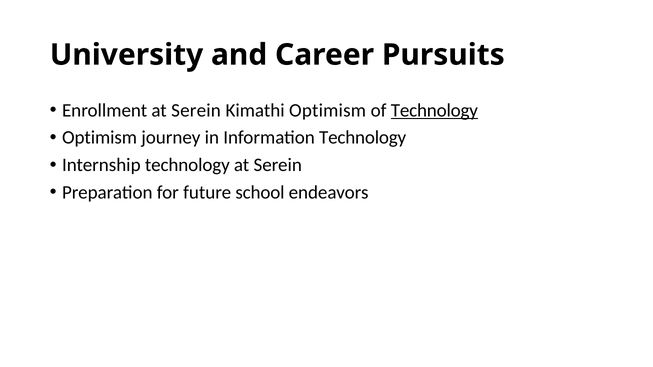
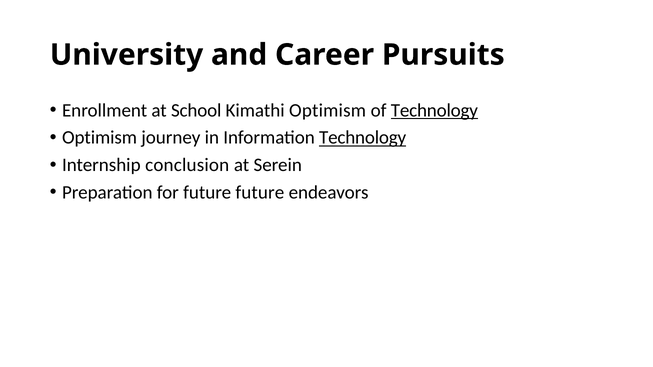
Enrollment at Serein: Serein -> School
Technology at (363, 138) underline: none -> present
Internship technology: technology -> conclusion
future school: school -> future
